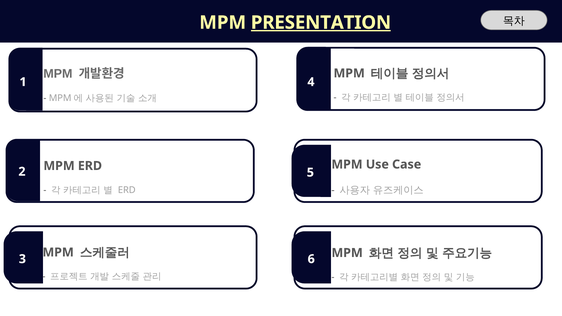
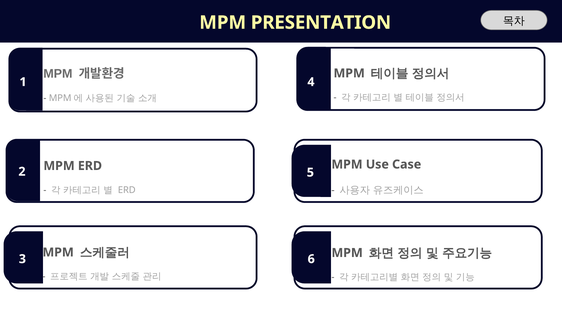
PRESENTATION underline: present -> none
